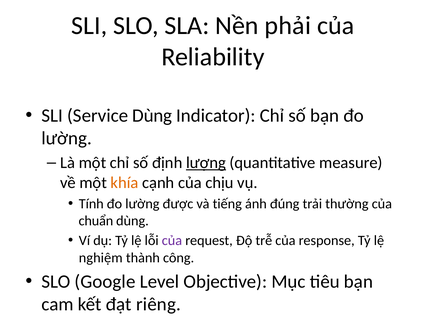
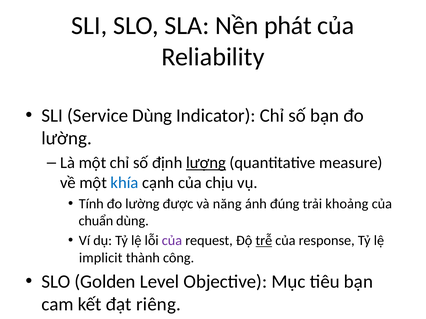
Nền phải: phải -> phát
khía colour: orange -> blue
tiếng: tiếng -> năng
trải thường: thường -> khoảng
trễ underline: none -> present
nghiệm: nghiệm -> implicit
Google: Google -> Golden
